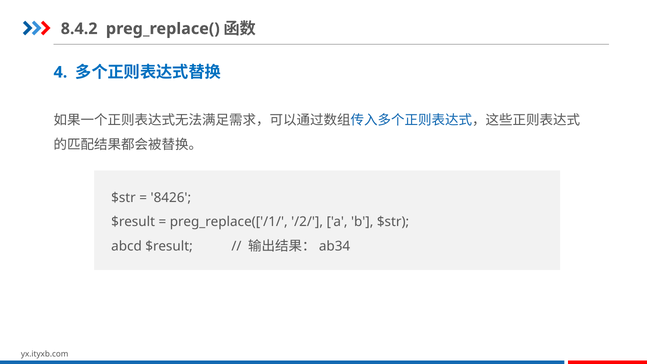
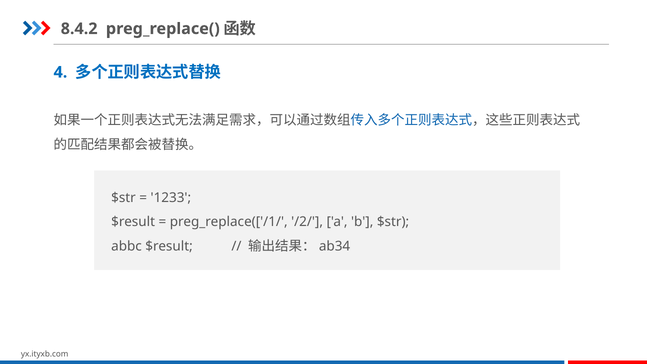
8426: 8426 -> 1233
abcd: abcd -> abbc
